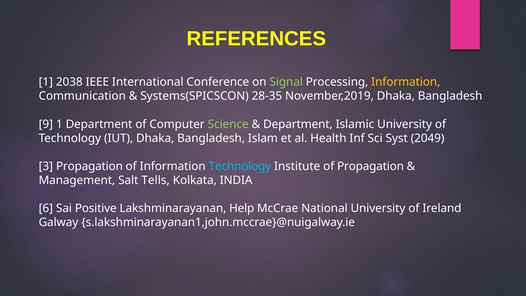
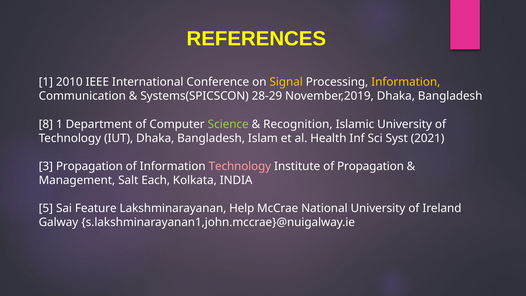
2038: 2038 -> 2010
Signal colour: light green -> yellow
28-35: 28-35 -> 28-29
9: 9 -> 8
Department at (298, 124): Department -> Recognition
2049: 2049 -> 2021
Technology at (240, 166) colour: light blue -> pink
Tells: Tells -> Each
6: 6 -> 5
Positive: Positive -> Feature
